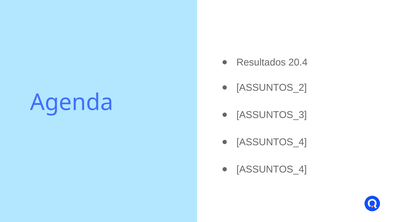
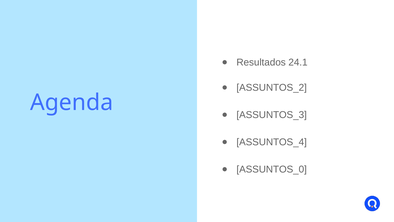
20.4: 20.4 -> 24.1
ASSUNTOS_4 at (272, 169): ASSUNTOS_4 -> ASSUNTOS_0
